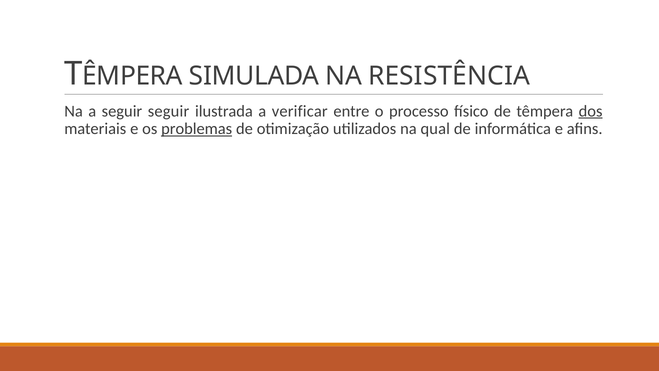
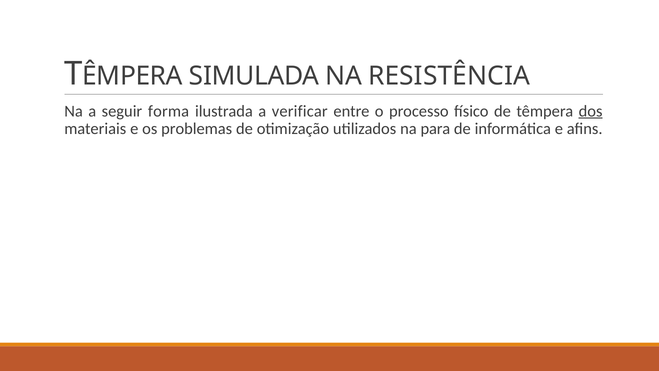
seguir seguir: seguir -> forma
problemas underline: present -> none
qual: qual -> para
